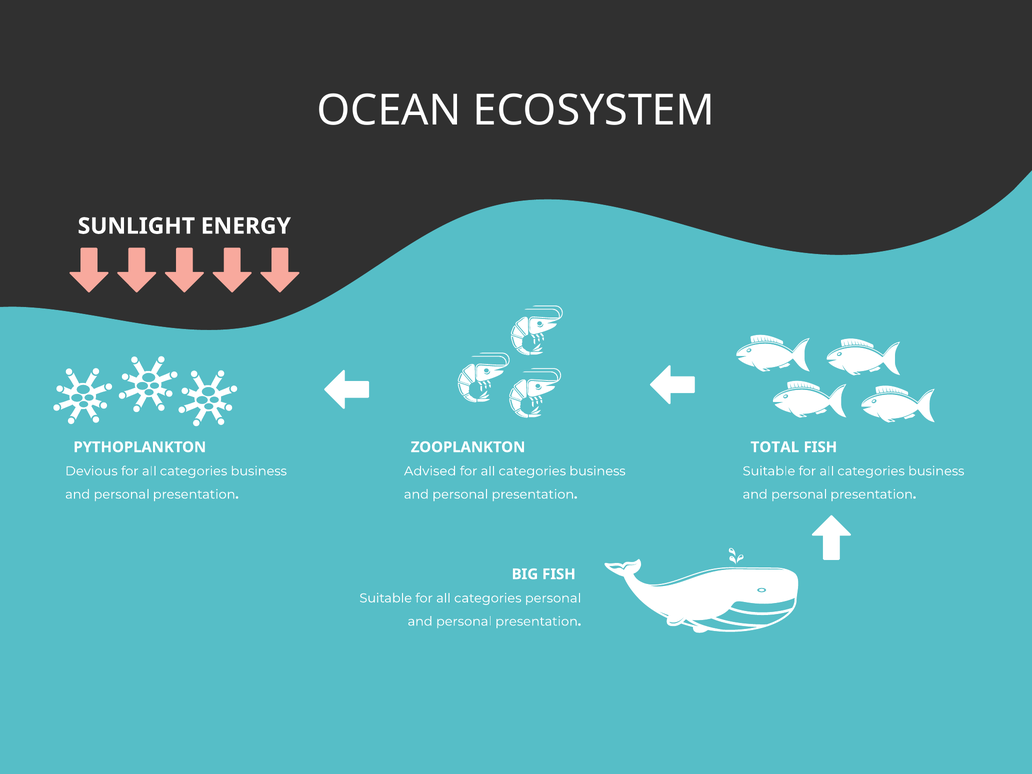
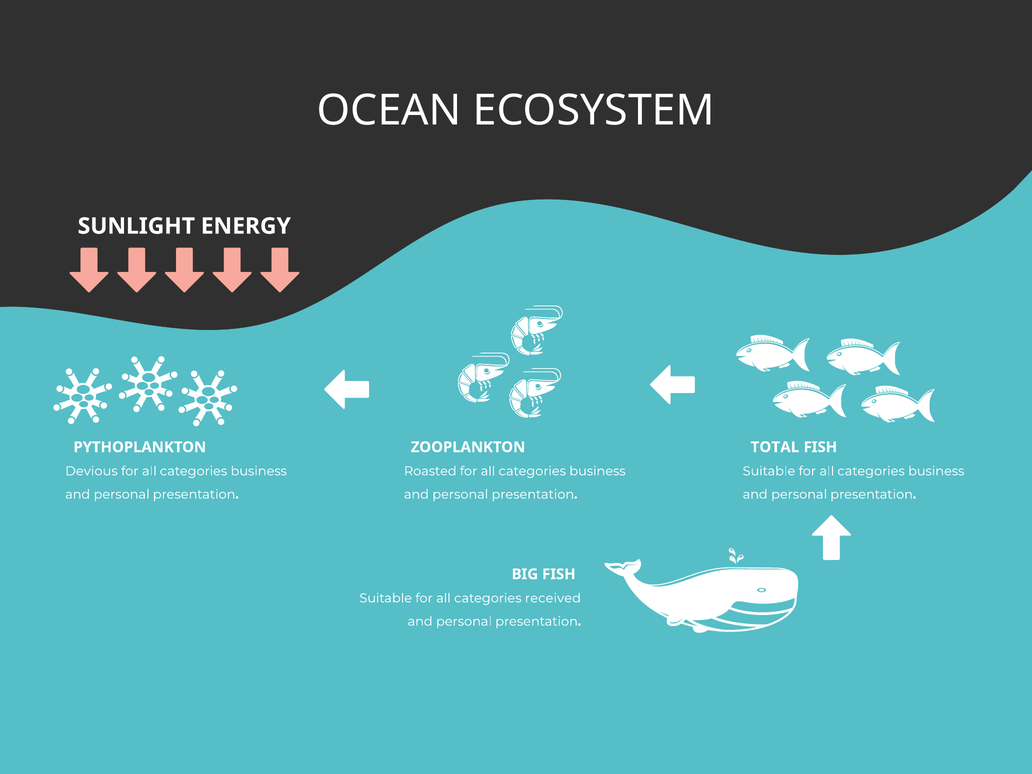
Advised: Advised -> Roasted
categories personal: personal -> received
